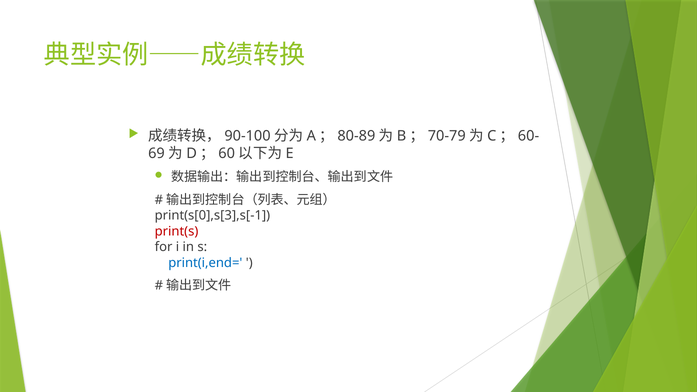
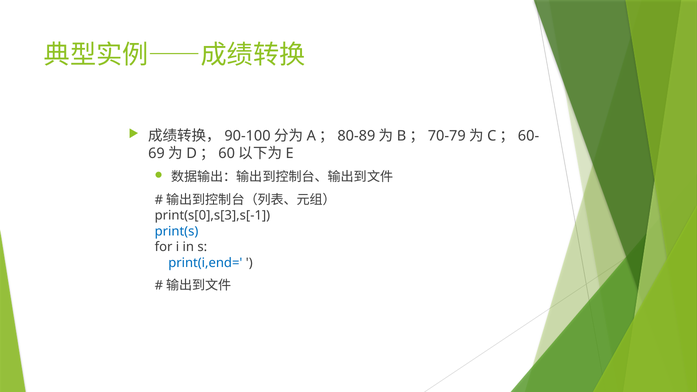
print(s colour: red -> blue
